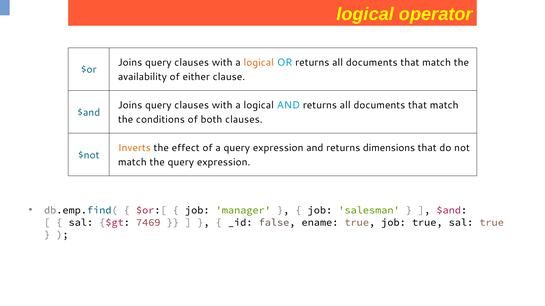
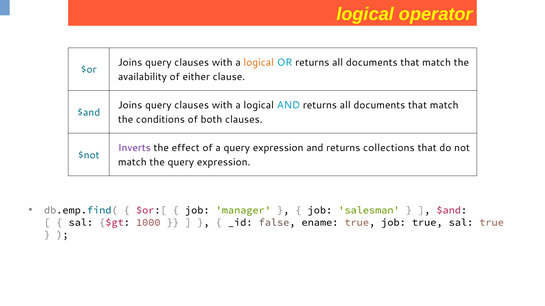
Inverts colour: orange -> purple
dimensions: dimensions -> collections
7469: 7469 -> 1000
